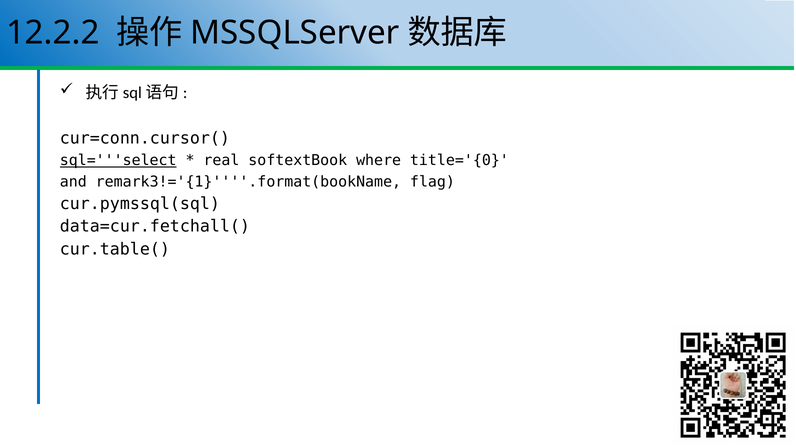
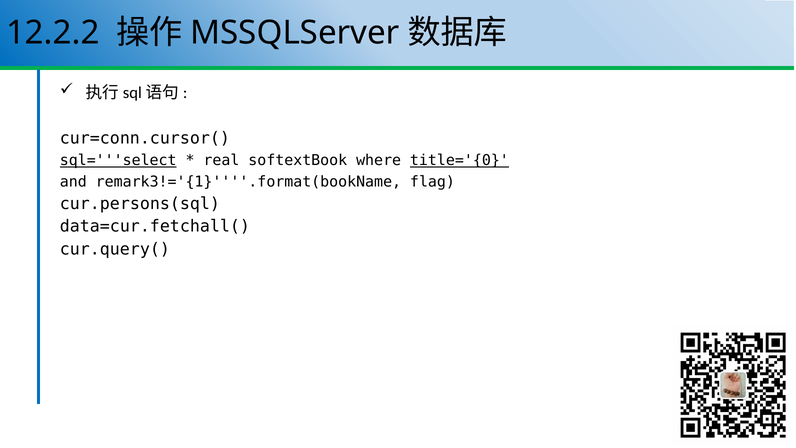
title='{0 underline: none -> present
cur.pymssql(sql: cur.pymssql(sql -> cur.persons(sql
cur.table(: cur.table( -> cur.query(
